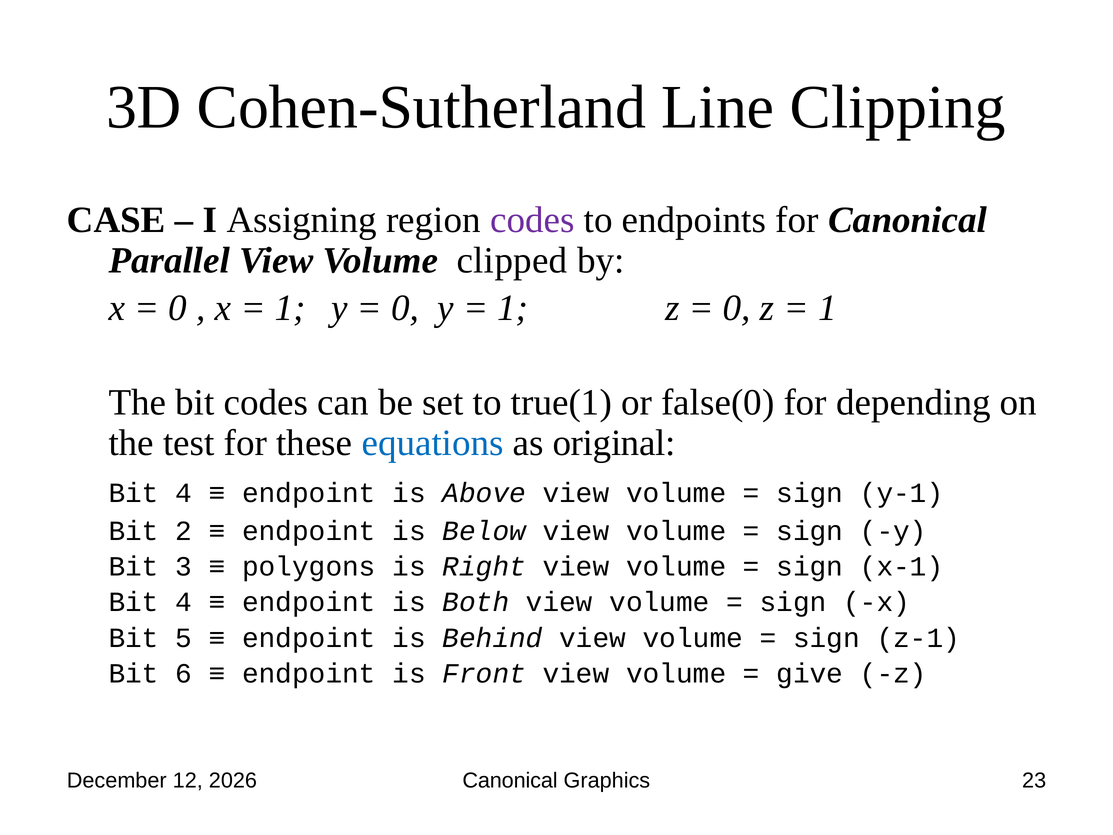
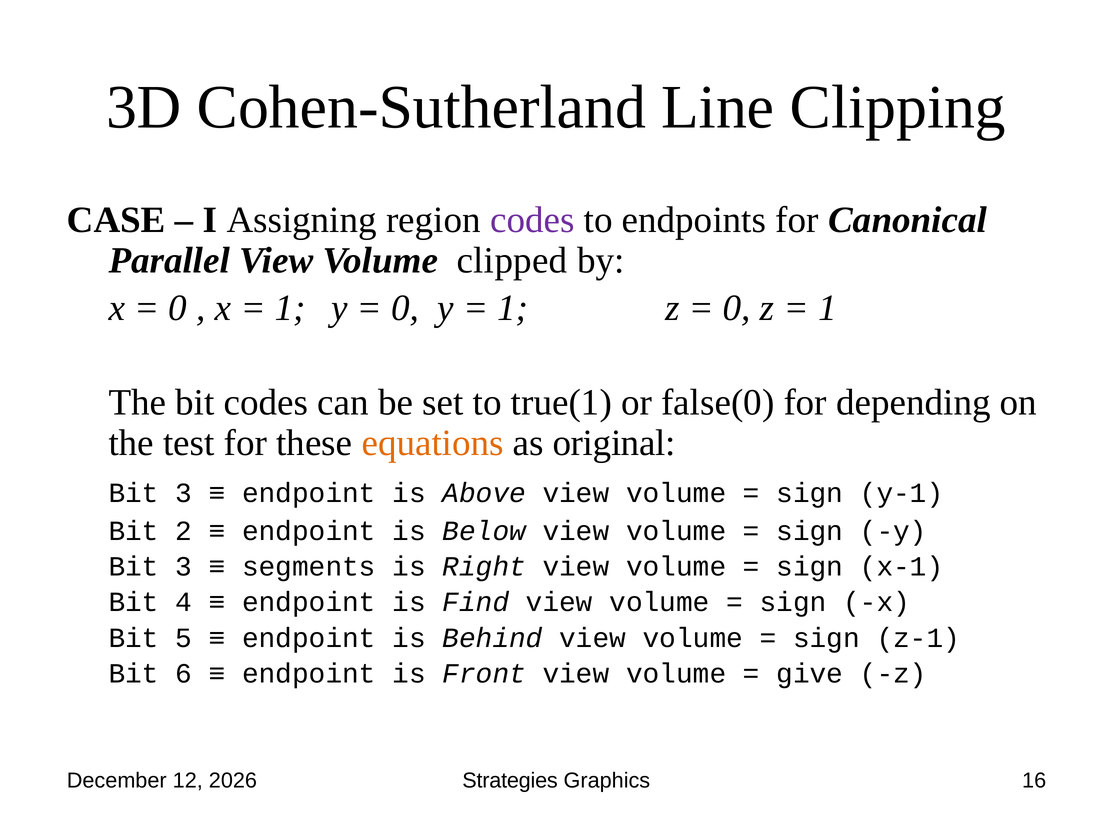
equations colour: blue -> orange
4 at (184, 493): 4 -> 3
polygons: polygons -> segments
Both: Both -> Find
Canonical at (510, 780): Canonical -> Strategies
23: 23 -> 16
